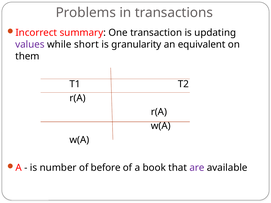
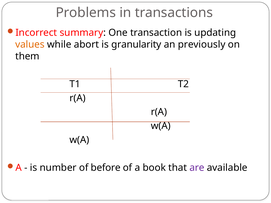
values colour: purple -> orange
short: short -> abort
equivalent: equivalent -> previously
